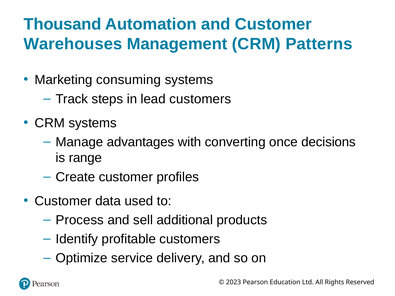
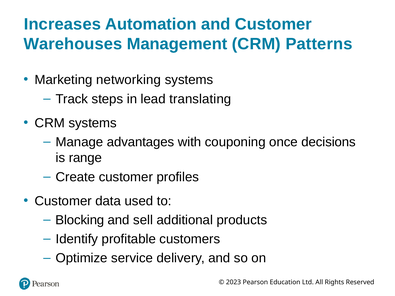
Thousand: Thousand -> Increases
consuming: consuming -> networking
lead customers: customers -> translating
converting: converting -> couponing
Process: Process -> Blocking
